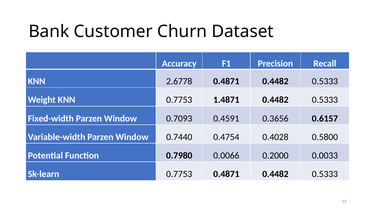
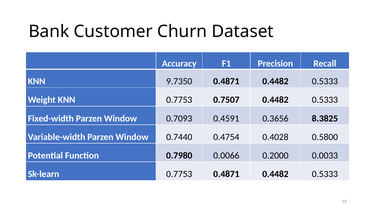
2.6778: 2.6778 -> 9.7350
1.4871: 1.4871 -> 0.7507
0.6157: 0.6157 -> 8.3825
